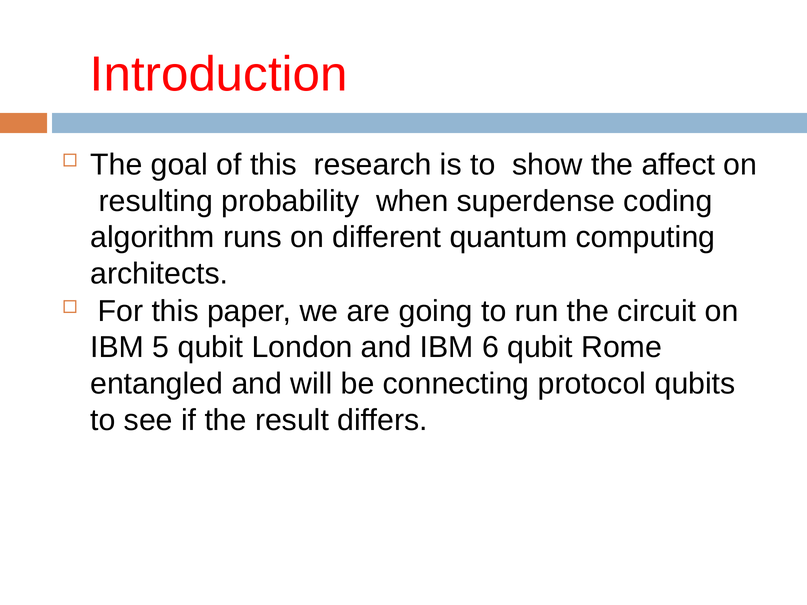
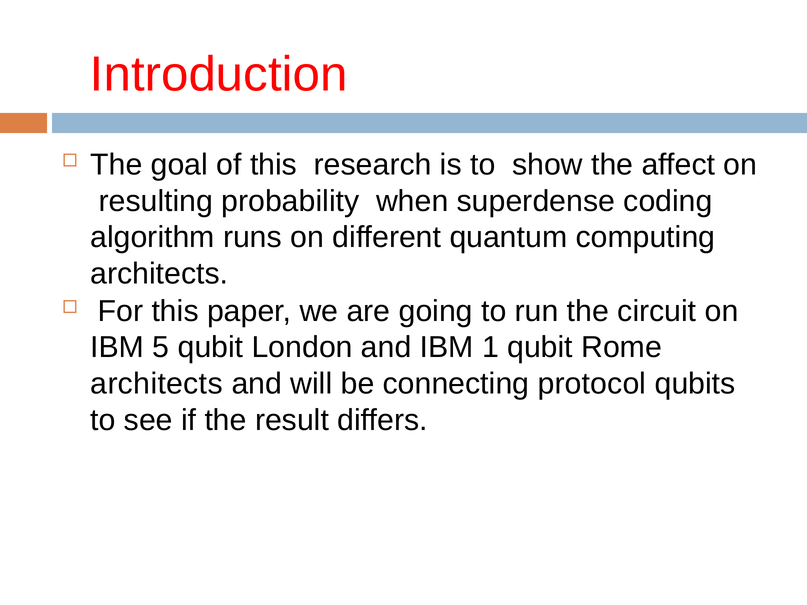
6: 6 -> 1
entangled at (157, 384): entangled -> architects
